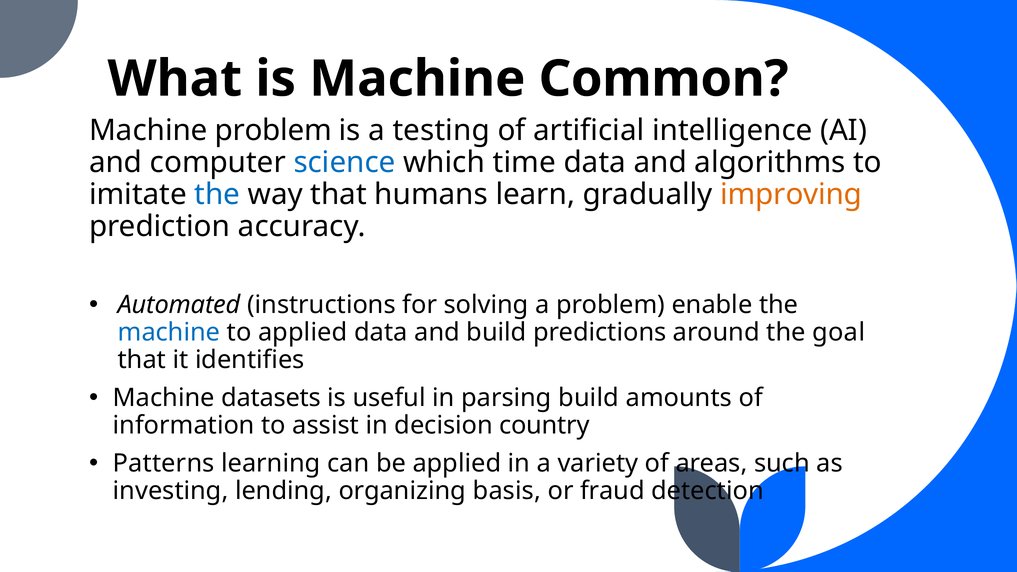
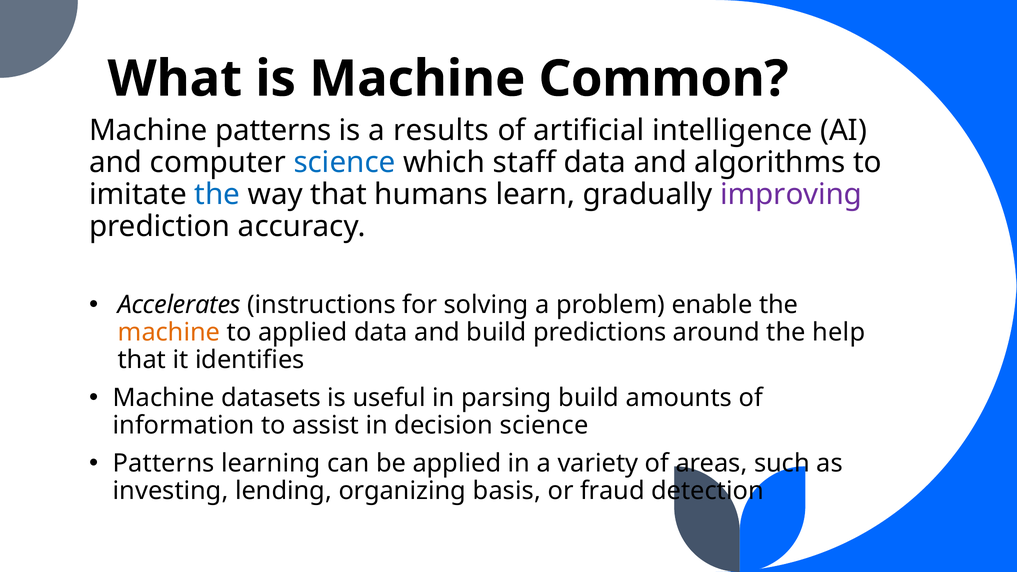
Machine problem: problem -> patterns
testing: testing -> results
time: time -> staff
improving colour: orange -> purple
Automated: Automated -> Accelerates
machine at (169, 332) colour: blue -> orange
goal: goal -> help
decision country: country -> science
